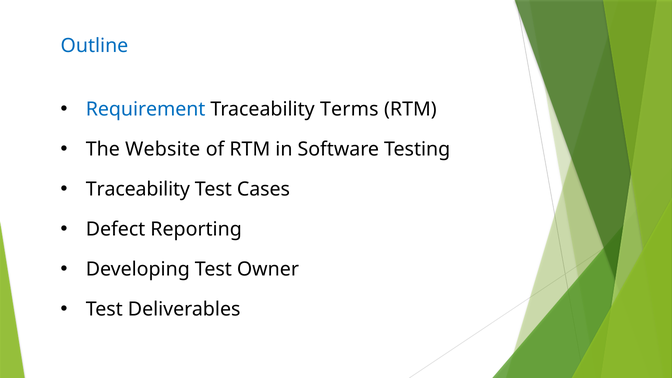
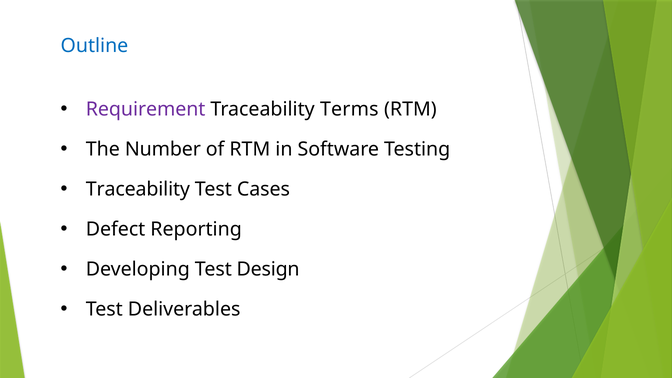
Requirement colour: blue -> purple
Website: Website -> Number
Owner: Owner -> Design
